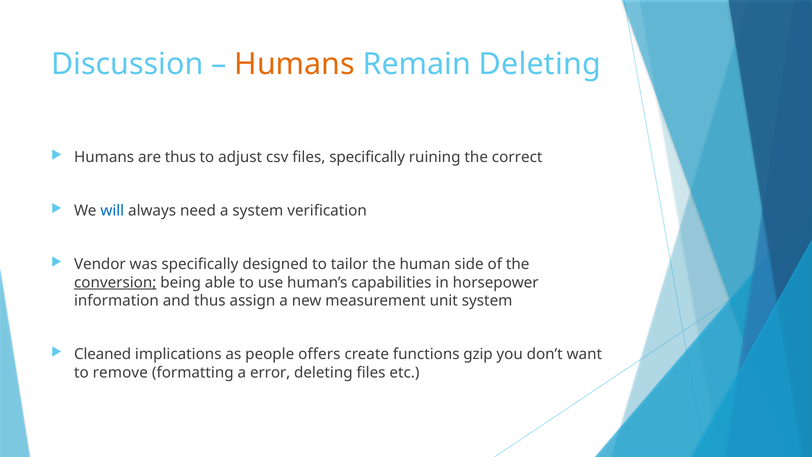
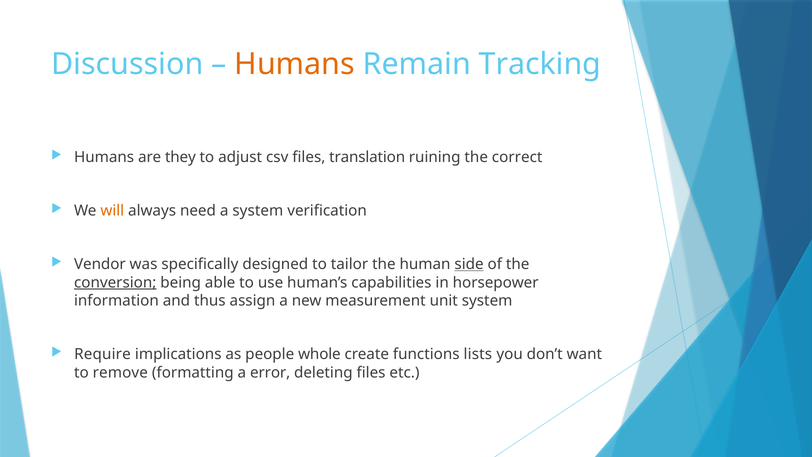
Remain Deleting: Deleting -> Tracking
are thus: thus -> they
files specifically: specifically -> translation
will colour: blue -> orange
side underline: none -> present
Cleaned: Cleaned -> Require
offers: offers -> whole
gzip: gzip -> lists
